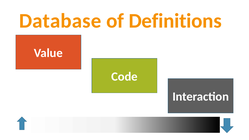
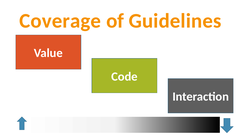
Database: Database -> Coverage
Definitions: Definitions -> Guidelines
